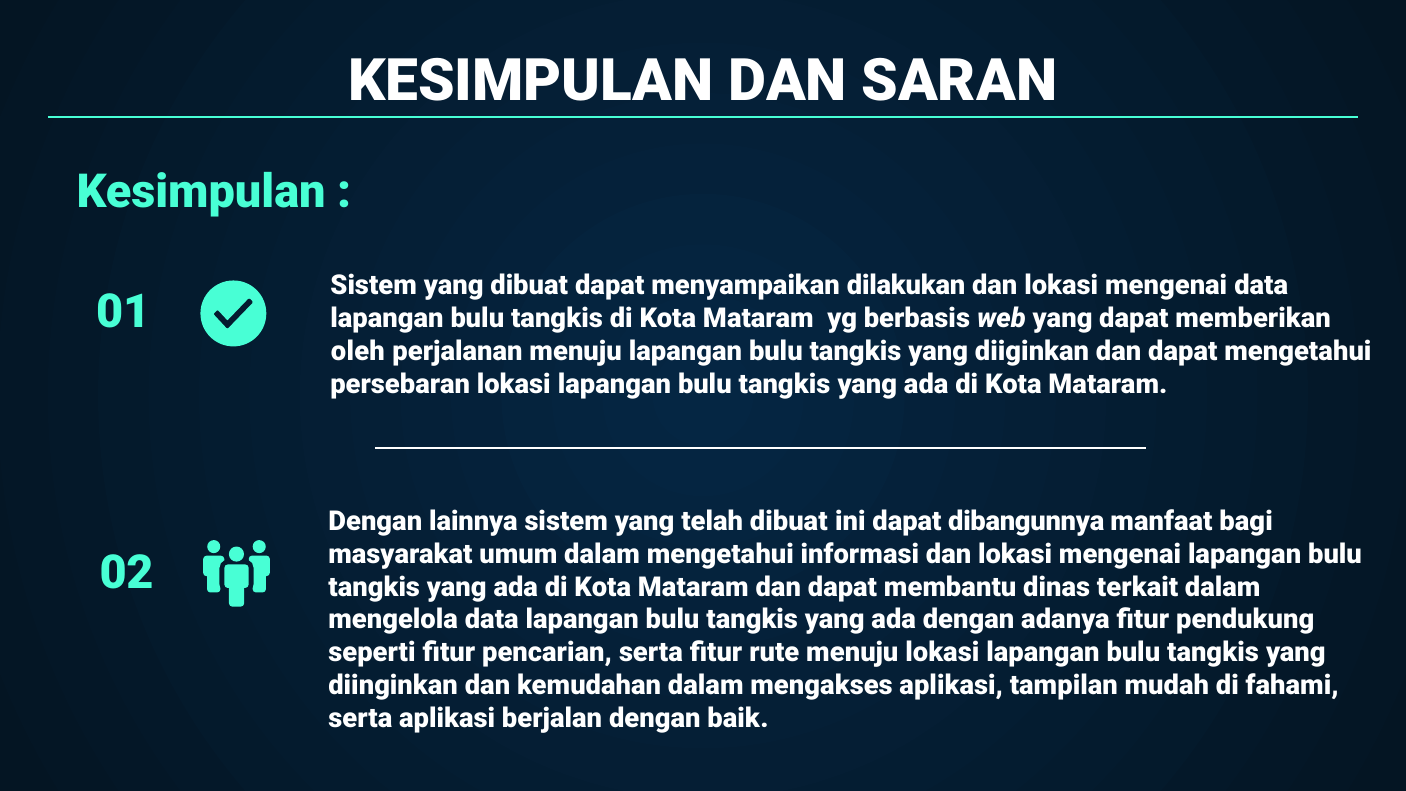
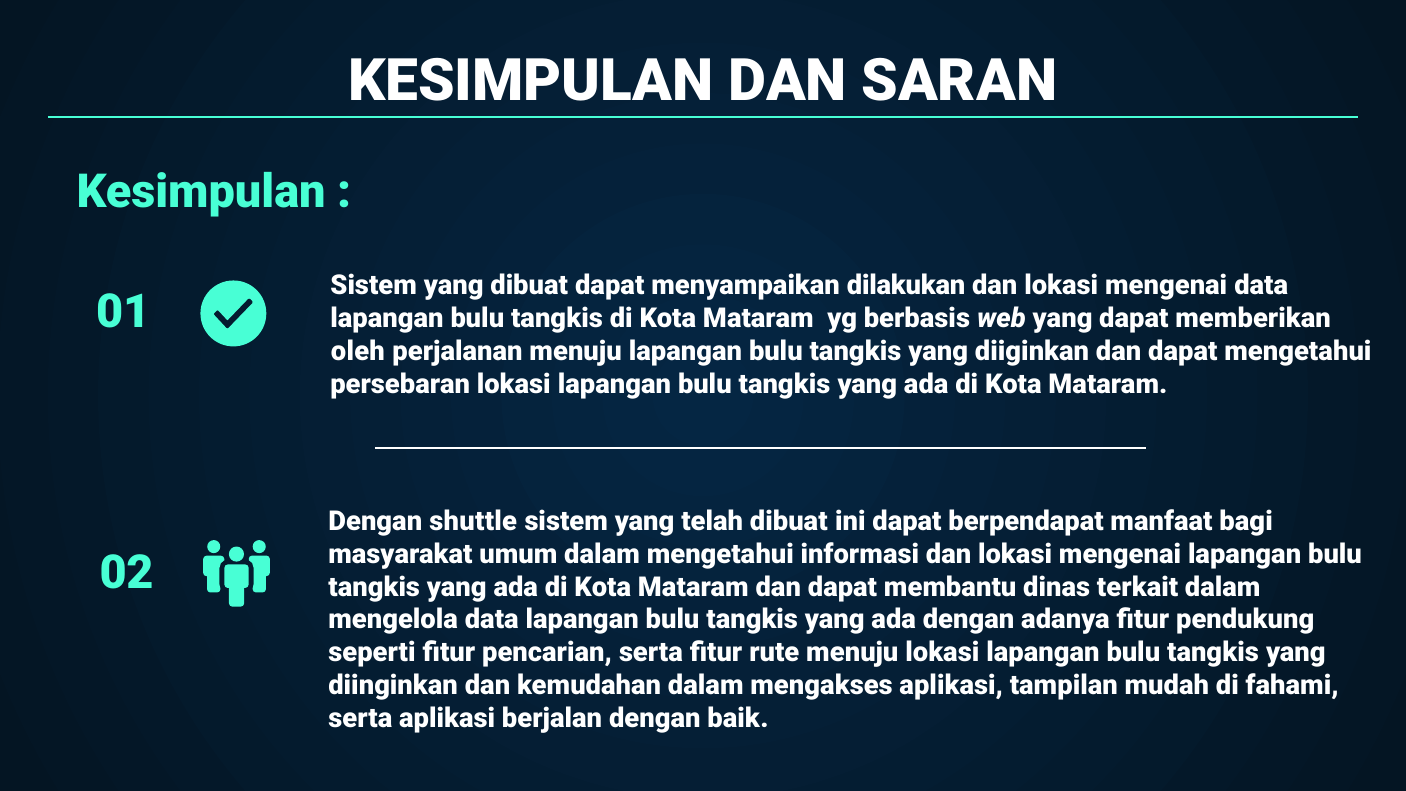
lainnya: lainnya -> shuttle
dibangunnya: dibangunnya -> berpendapat
